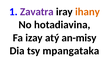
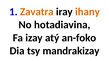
Zavatra colour: purple -> orange
an-misy: an-misy -> an-foko
mpangataka: mpangataka -> mandrakizay
